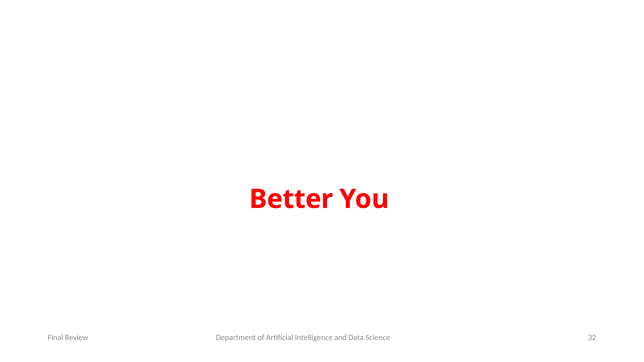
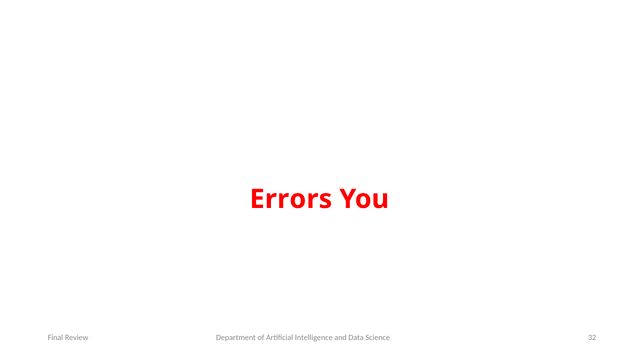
Better: Better -> Errors
